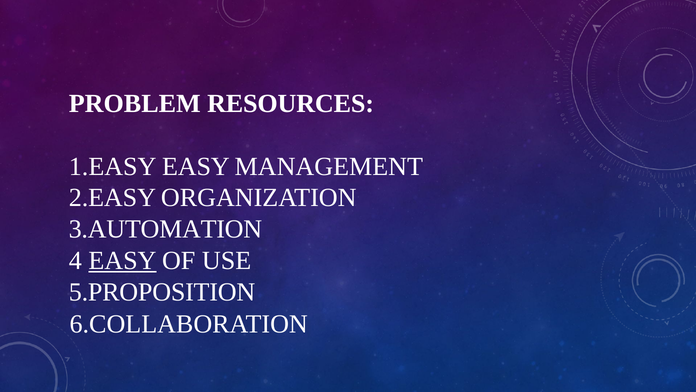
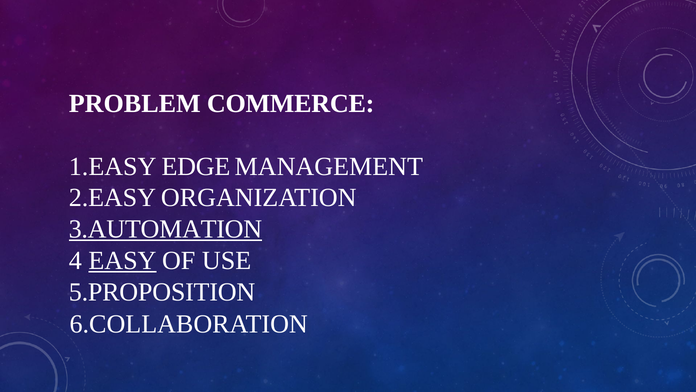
RESOURCES: RESOURCES -> COMMERCE
1.EASY EASY: EASY -> EDGE
3.AUTOMATION underline: none -> present
